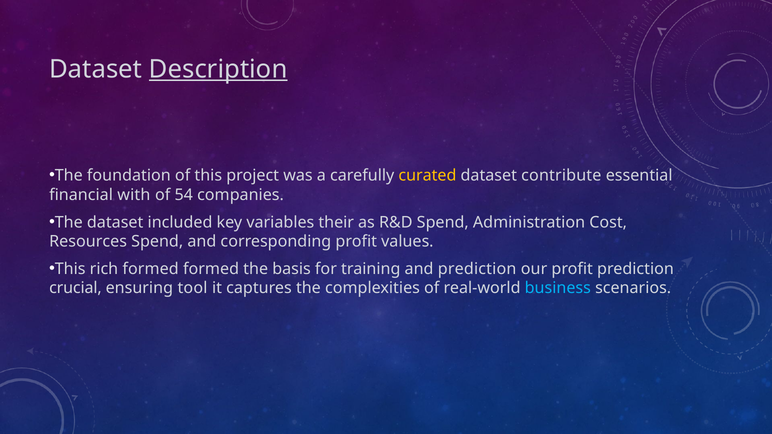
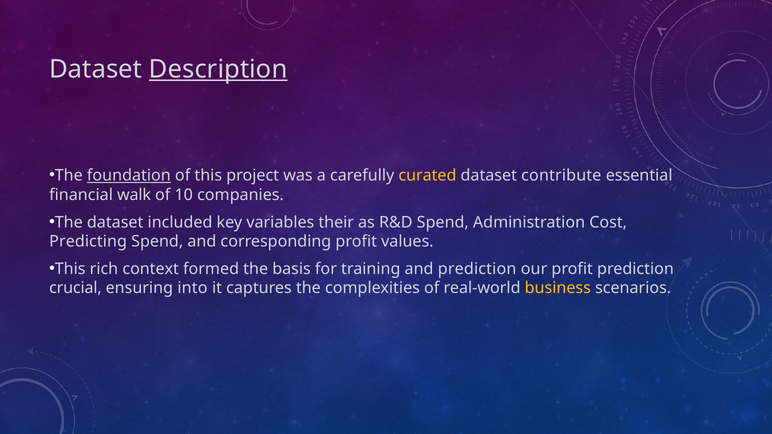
foundation underline: none -> present
with: with -> walk
54: 54 -> 10
Resources: Resources -> Predicting
rich formed: formed -> context
tool: tool -> into
business colour: light blue -> yellow
